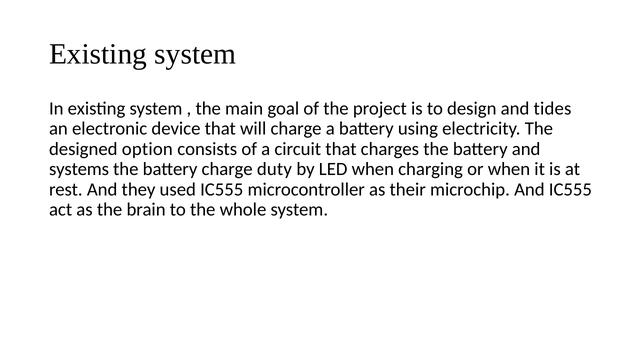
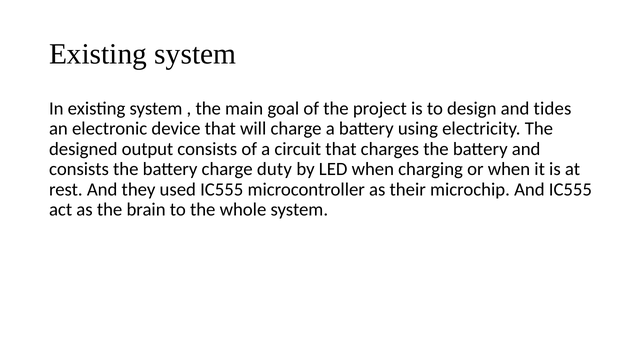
option: option -> output
systems at (79, 169): systems -> consists
